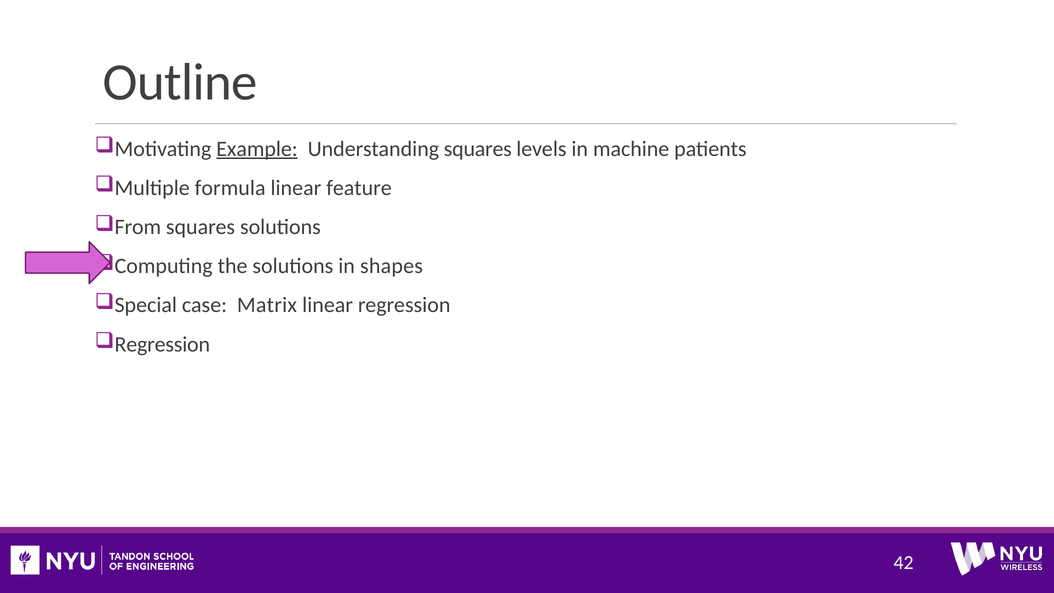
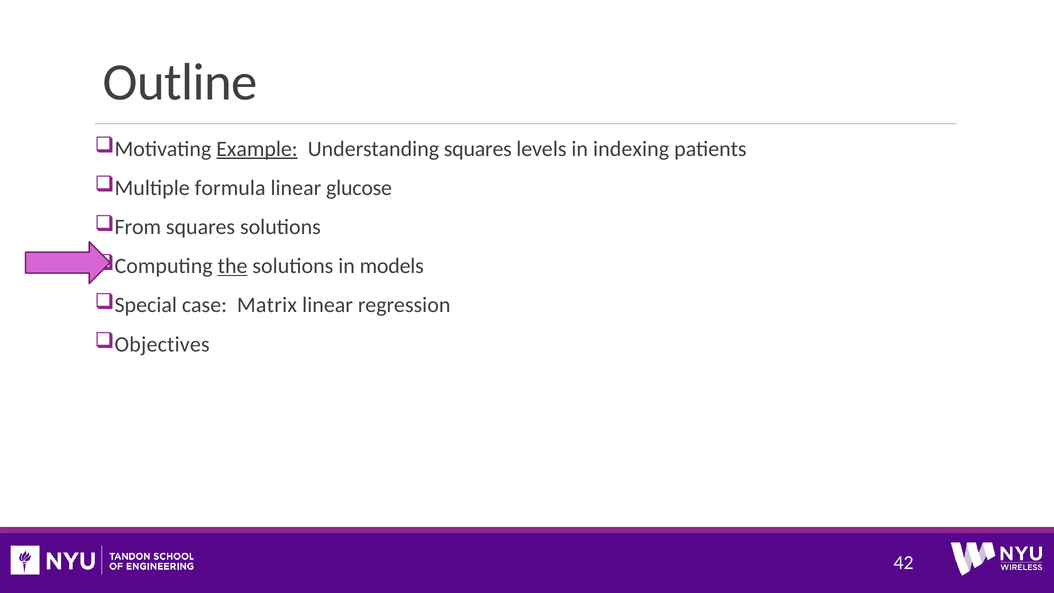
machine: machine -> indexing
feature: feature -> glucose
the underline: none -> present
shapes: shapes -> models
Regression at (162, 344): Regression -> Objectives
